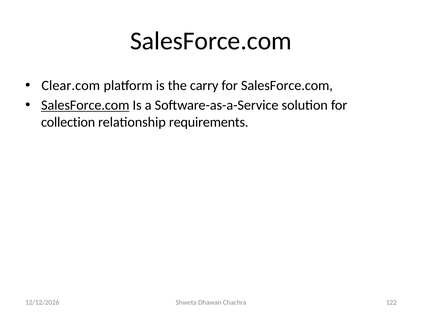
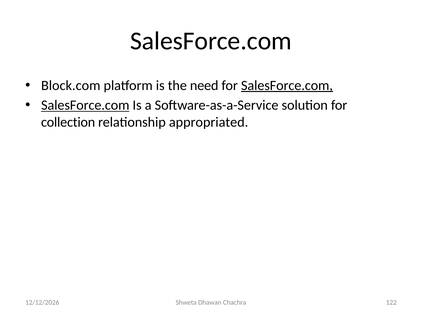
Clear.com: Clear.com -> Block.com
carry: carry -> need
SalesForce.com at (287, 85) underline: none -> present
requirements: requirements -> appropriated
